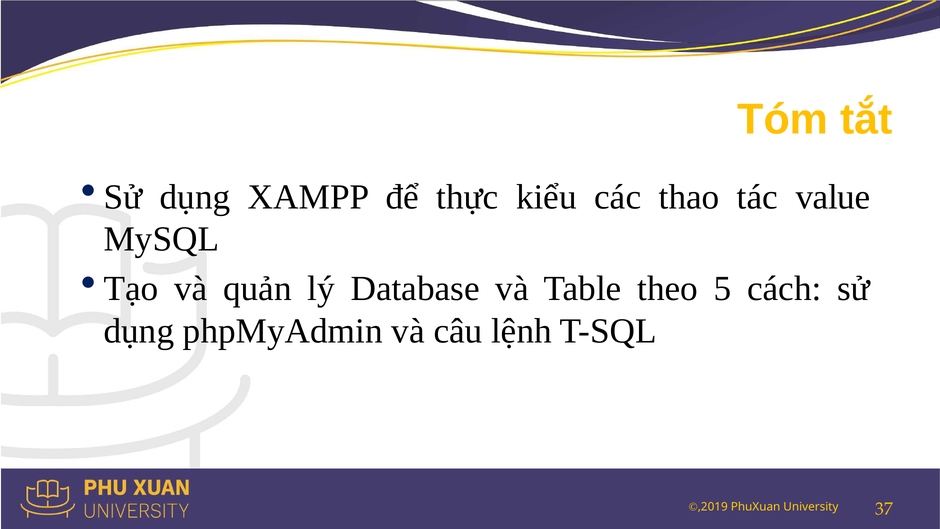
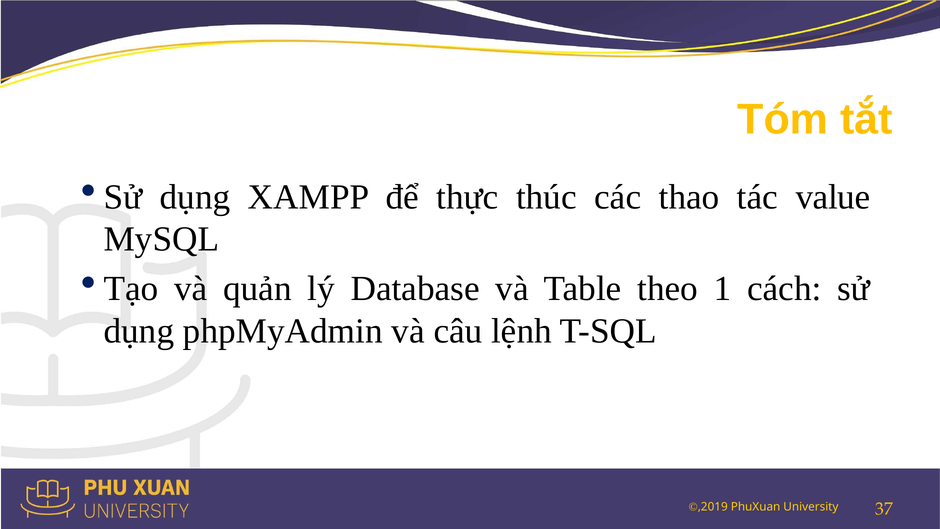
kiểu: kiểu -> thúc
5: 5 -> 1
